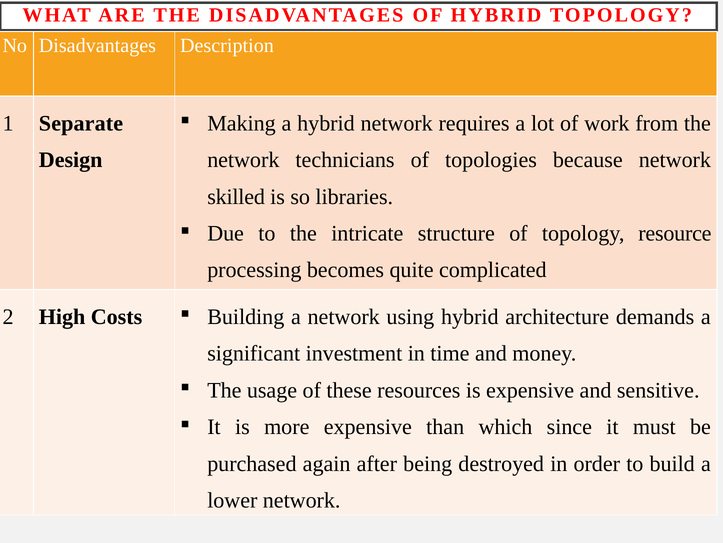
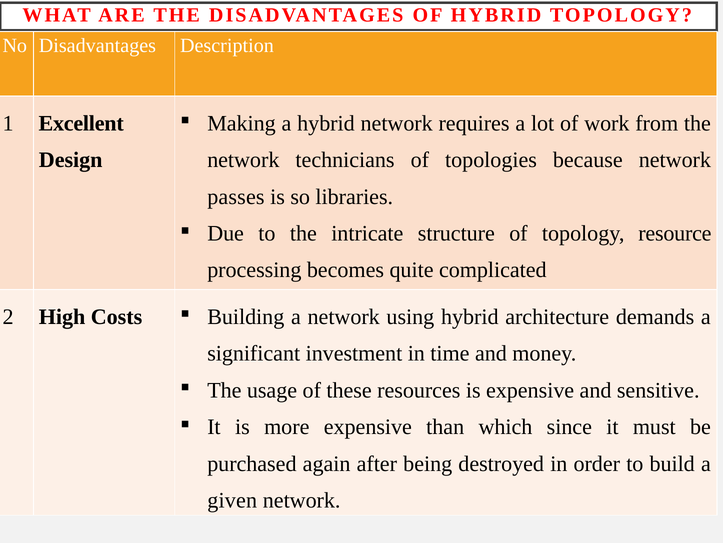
Separate: Separate -> Excellent
skilled: skilled -> passes
lower: lower -> given
